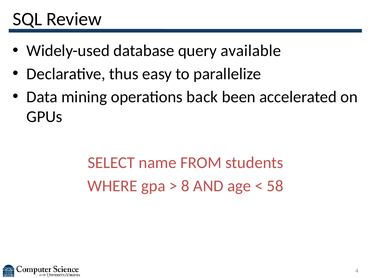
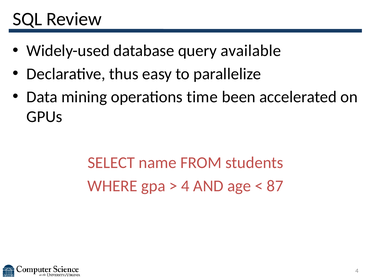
back: back -> time
8 at (185, 186): 8 -> 4
58: 58 -> 87
